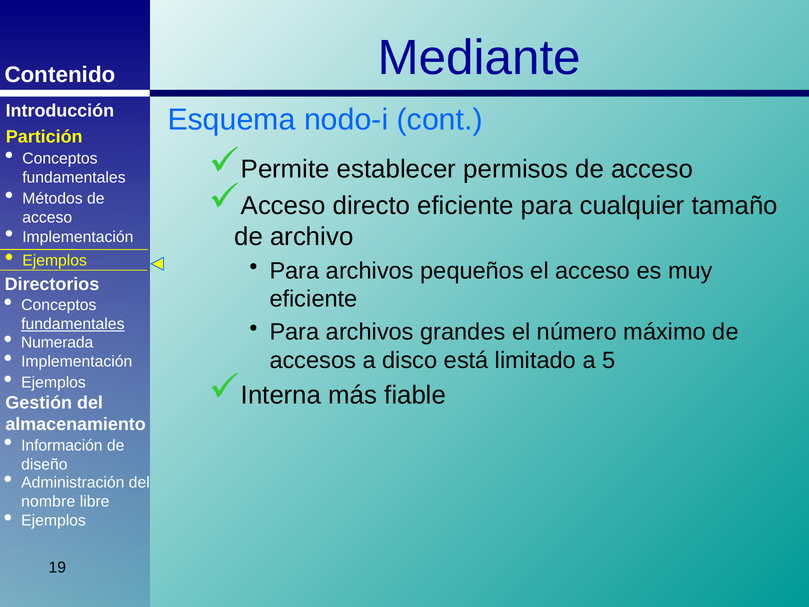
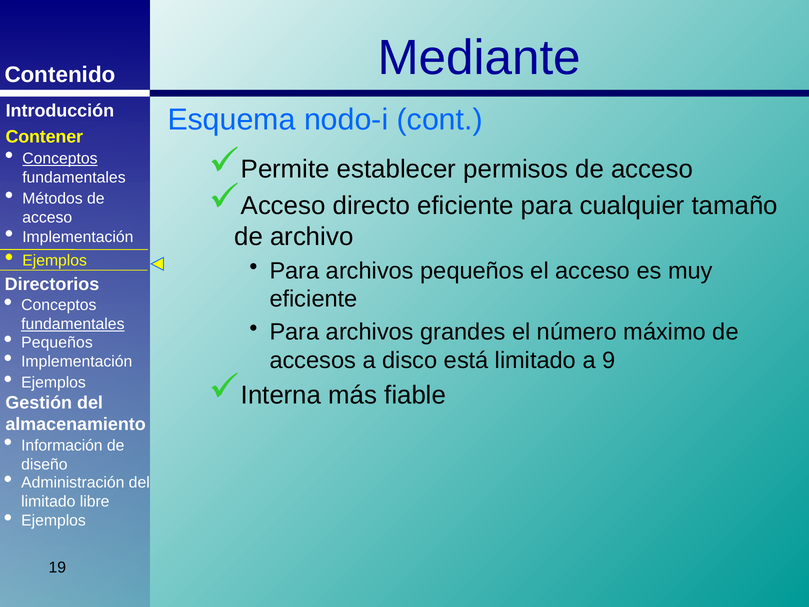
Partición: Partición -> Contener
Conceptos at (60, 159) underline: none -> present
Numerada at (57, 342): Numerada -> Pequeños
5: 5 -> 9
nombre at (48, 501): nombre -> limitado
